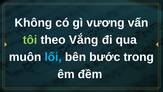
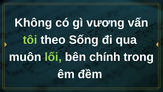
Vắng: Vắng -> Sống
lối colour: light blue -> light green
bước: bước -> chính
